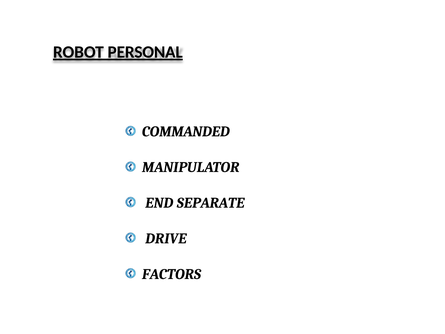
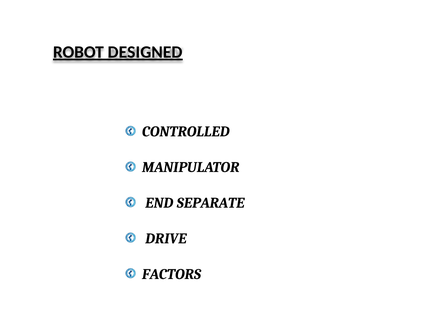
PERSONAL: PERSONAL -> DESIGNED
COMMANDED: COMMANDED -> CONTROLLED
